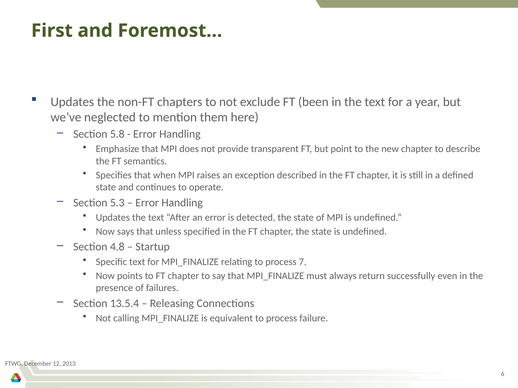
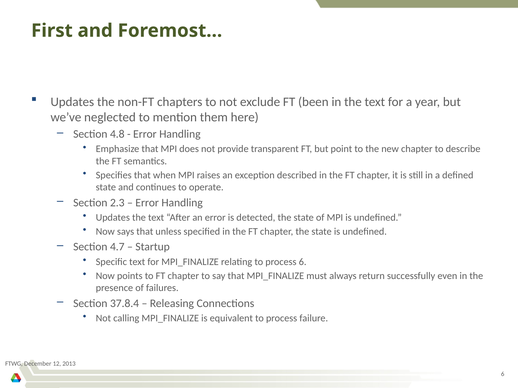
5.8: 5.8 -> 4.8
5.3: 5.3 -> 2.3
4.8: 4.8 -> 4.7
process 7: 7 -> 6
13.5.4: 13.5.4 -> 37.8.4
